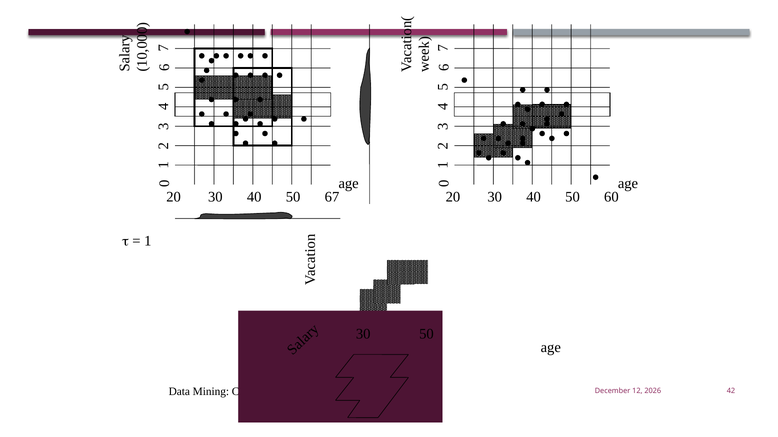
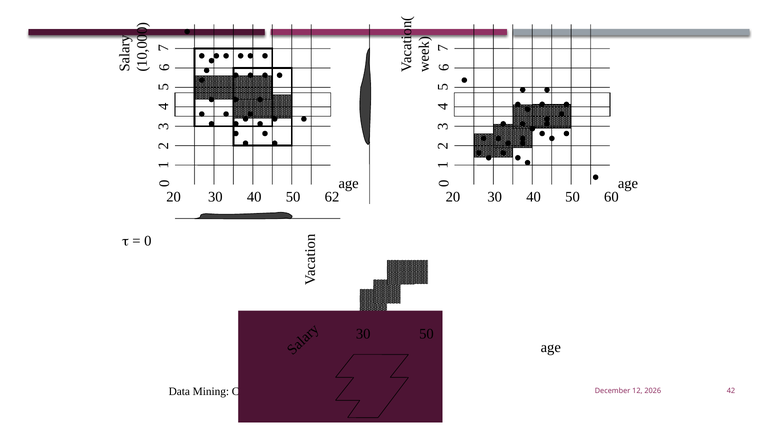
67: 67 -> 62
1 at (148, 241): 1 -> 0
